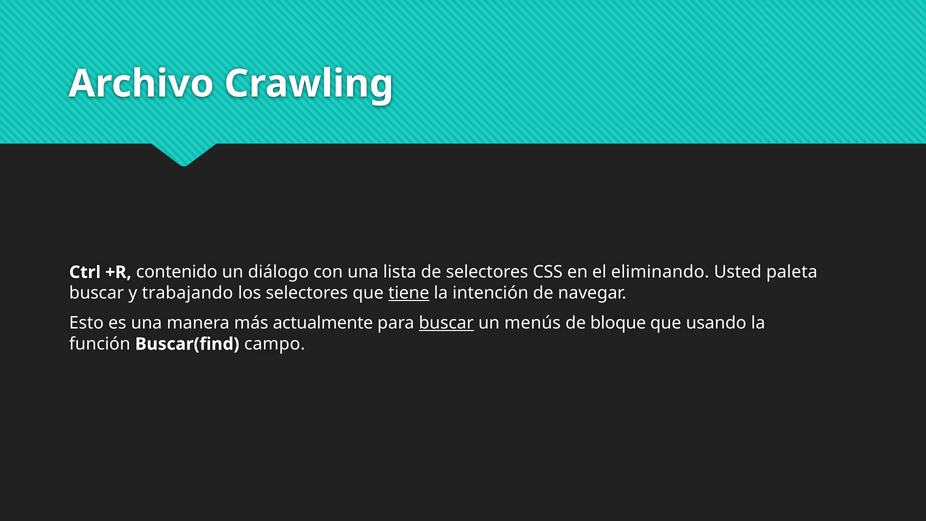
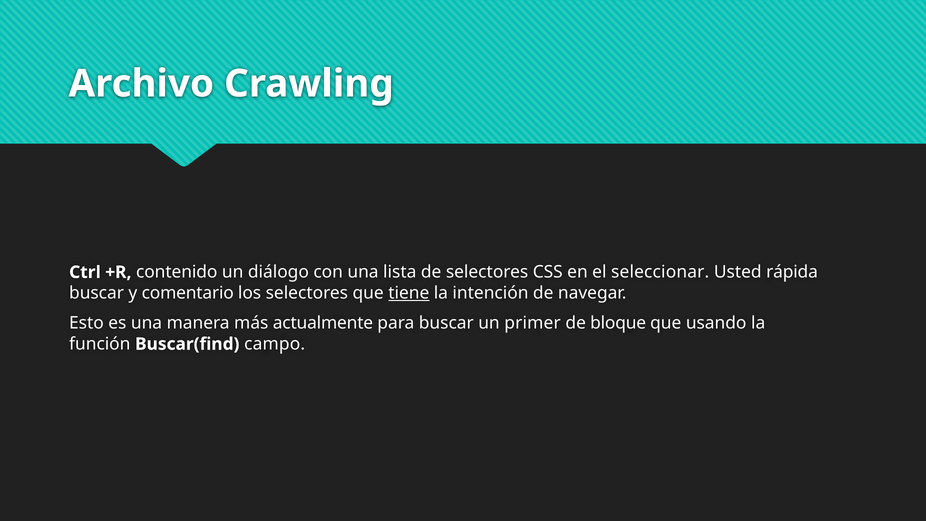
eliminando: eliminando -> seleccionar
paleta: paleta -> rápida
trabajando: trabajando -> comentario
buscar at (446, 323) underline: present -> none
menús: menús -> primer
